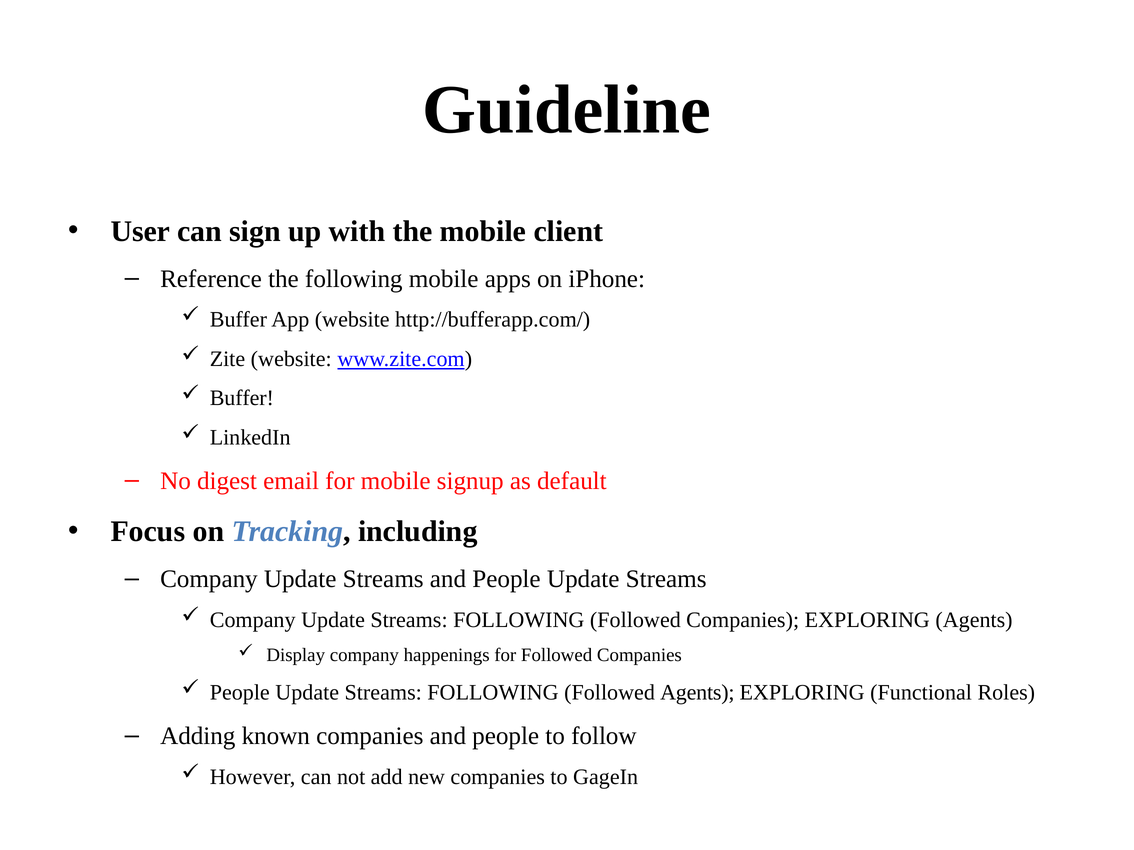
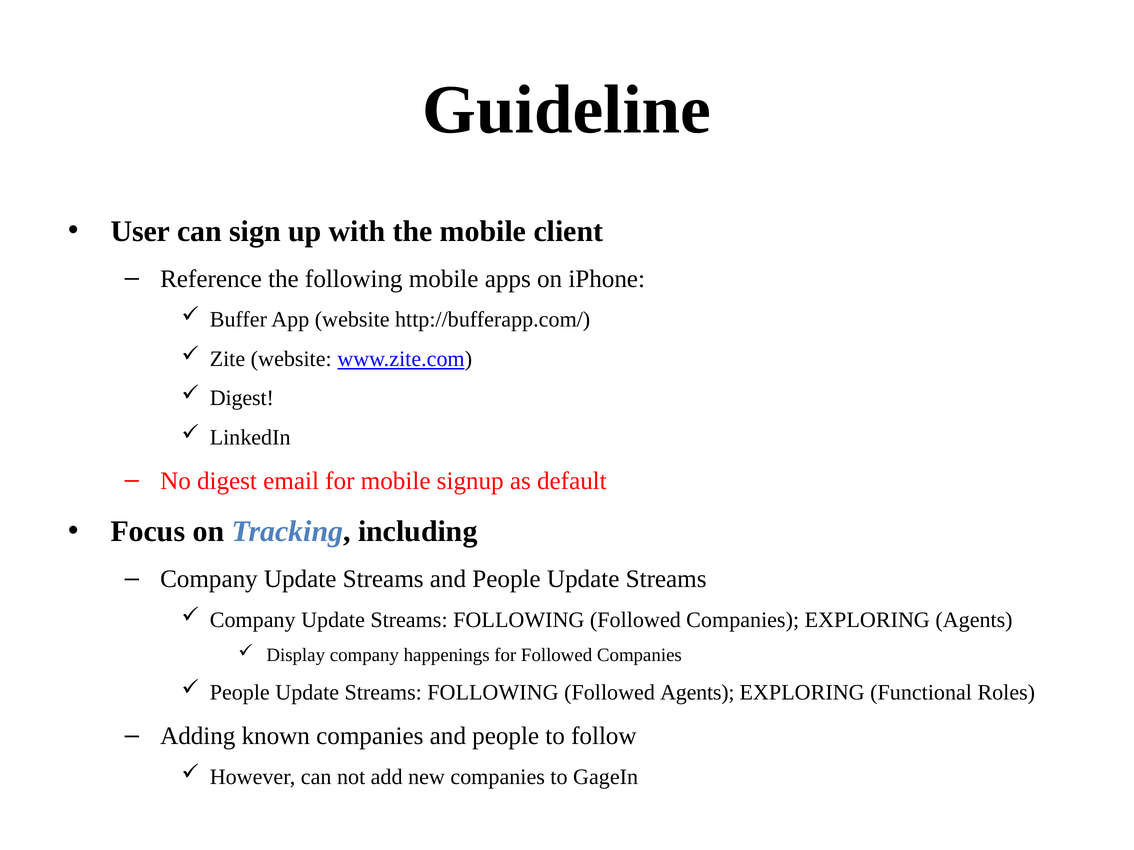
Buffer at (242, 398): Buffer -> Digest
